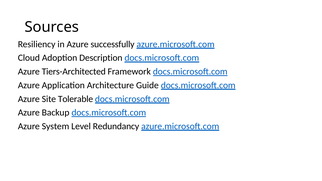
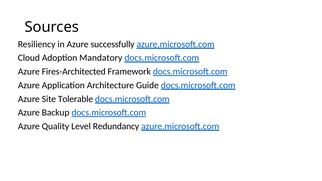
Description: Description -> Mandatory
Tiers-Architected: Tiers-Architected -> Fires-Architected
System: System -> Quality
